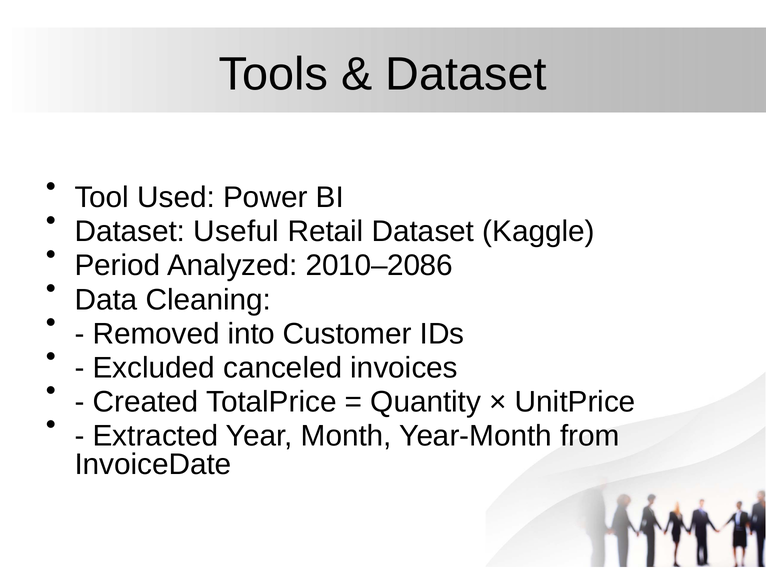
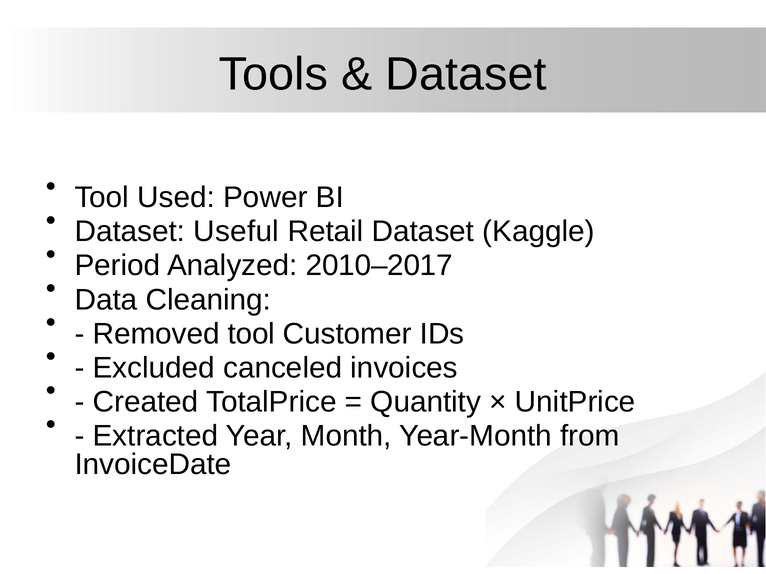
2010–2086: 2010–2086 -> 2010–2017
Removed into: into -> tool
